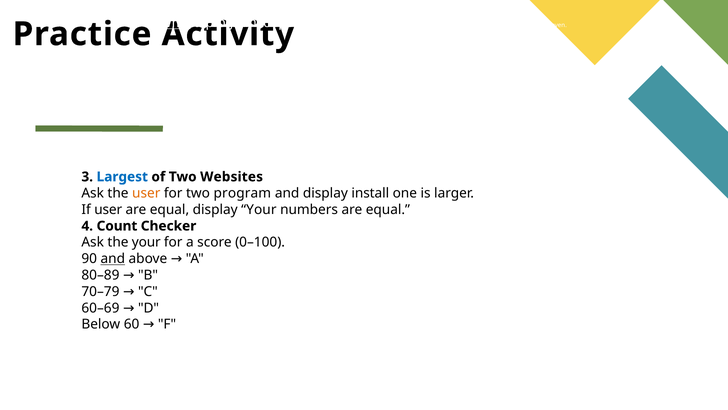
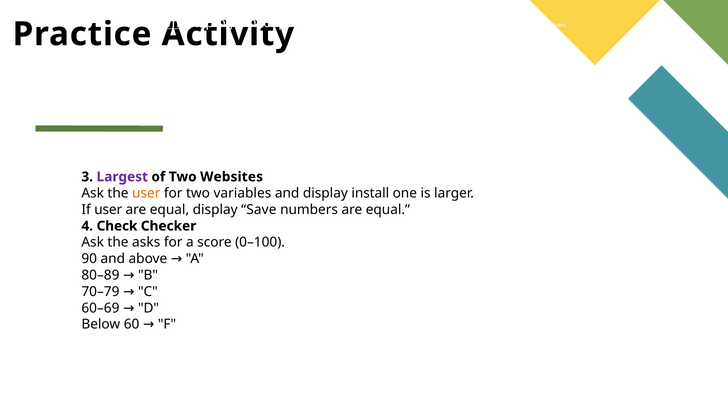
Largest colour: blue -> purple
two program: program -> variables
display Your: Your -> Save
4 Count: Count -> Check
the your: your -> asks
and at (113, 258) underline: present -> none
